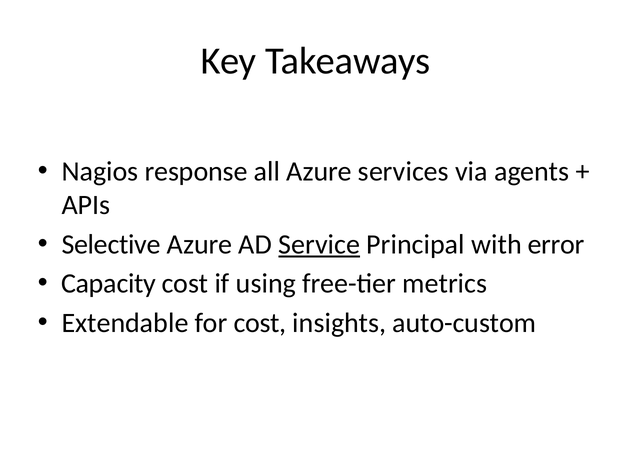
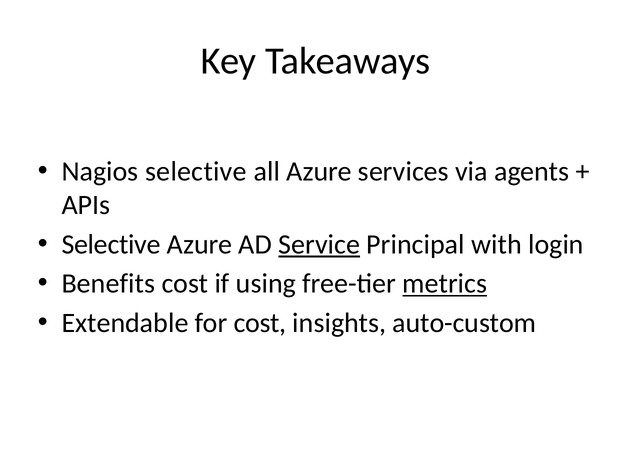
Nagios response: response -> selective
error: error -> login
Capacity: Capacity -> Benefits
metrics underline: none -> present
